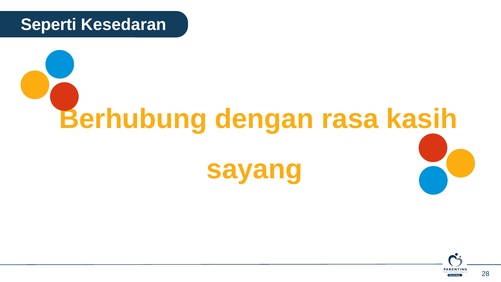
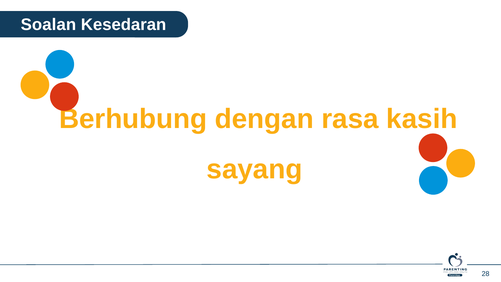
Seperti: Seperti -> Soalan
